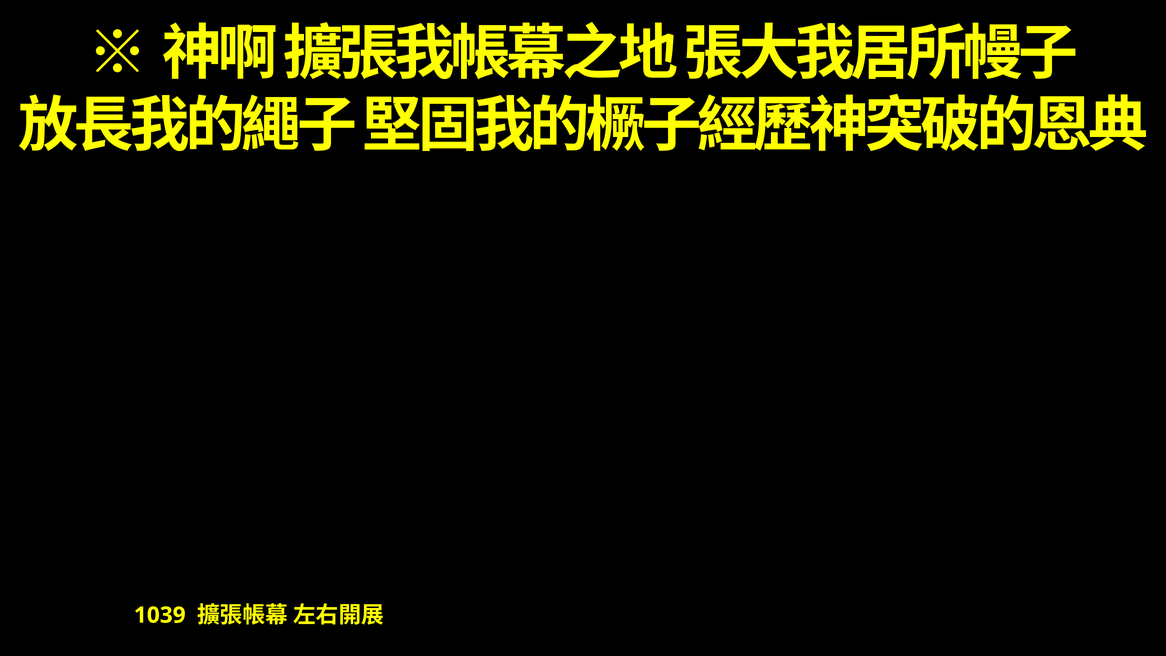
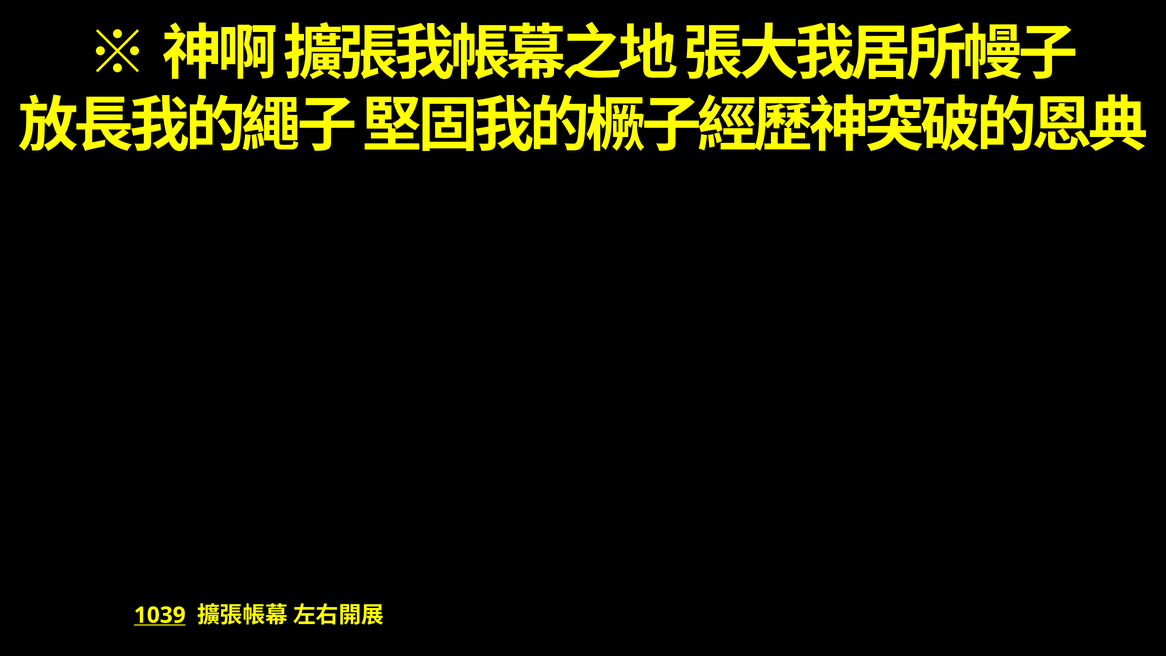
1039 underline: none -> present
